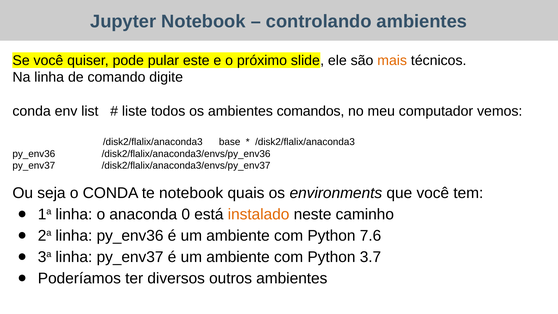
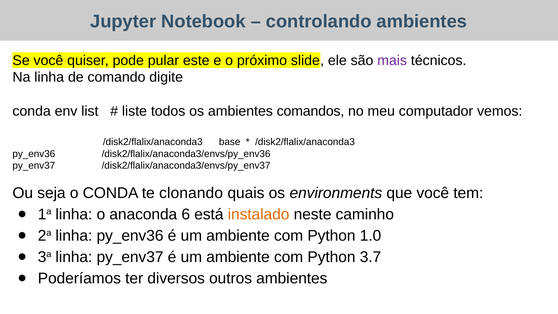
mais colour: orange -> purple
te notebook: notebook -> clonando
0: 0 -> 6
7.6: 7.6 -> 1.0
